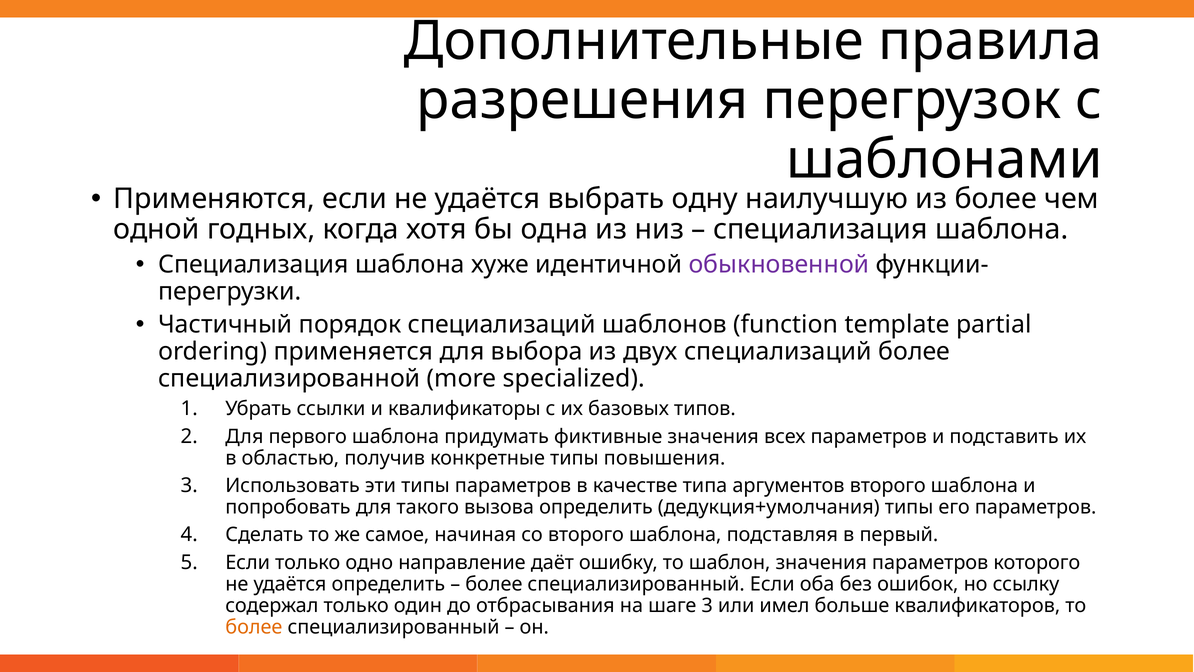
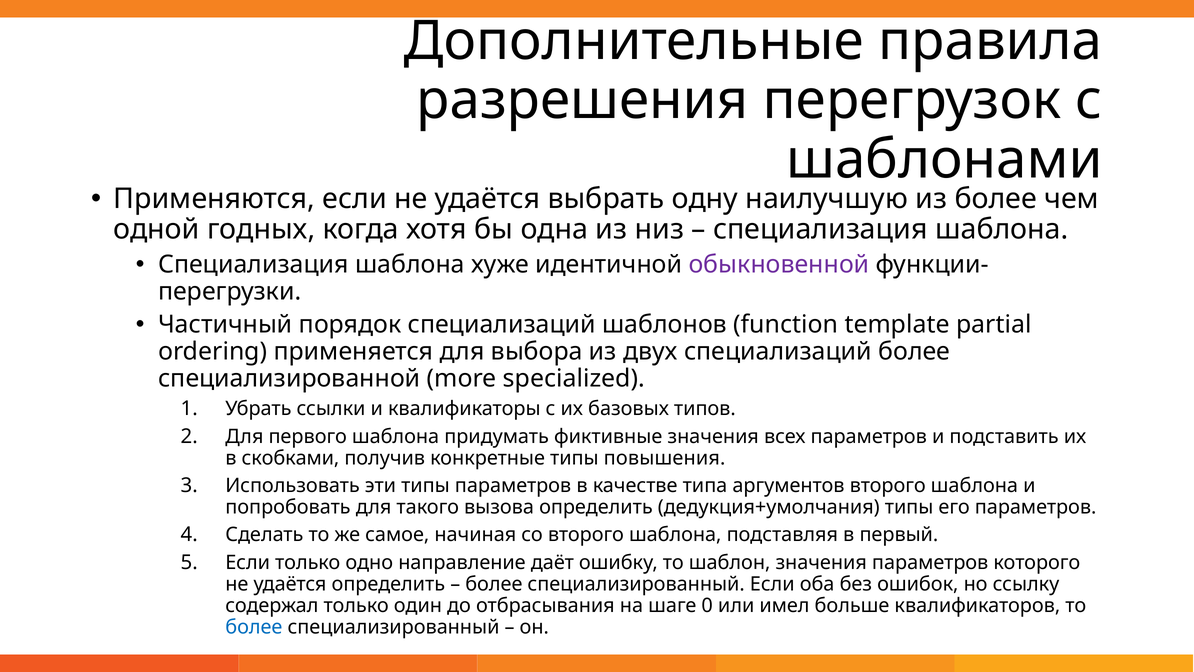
областью: областью -> скобками
шаге 3: 3 -> 0
более at (254, 627) colour: orange -> blue
